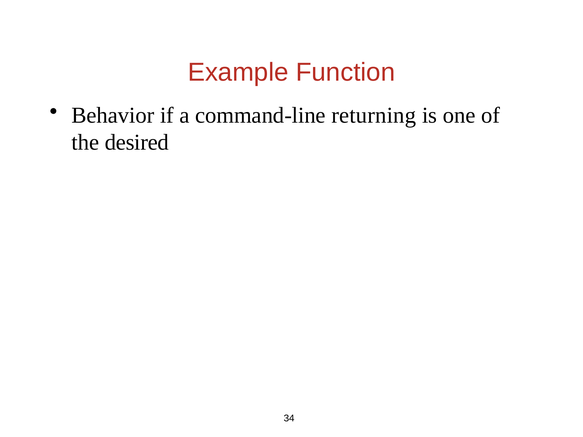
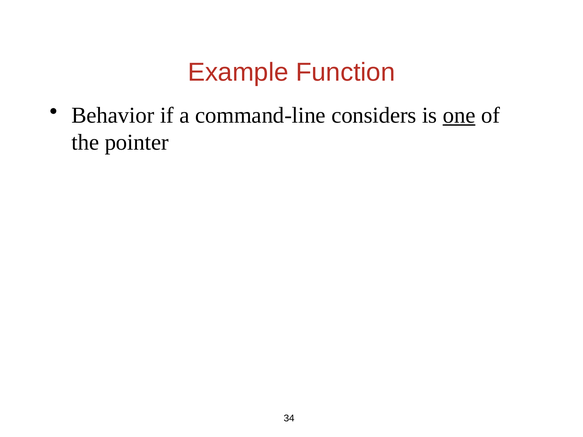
returning: returning -> considers
one underline: none -> present
desired: desired -> pointer
